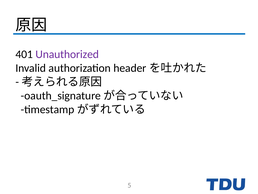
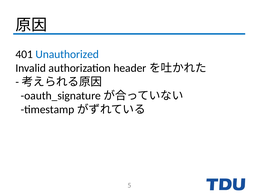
Unauthorized colour: purple -> blue
